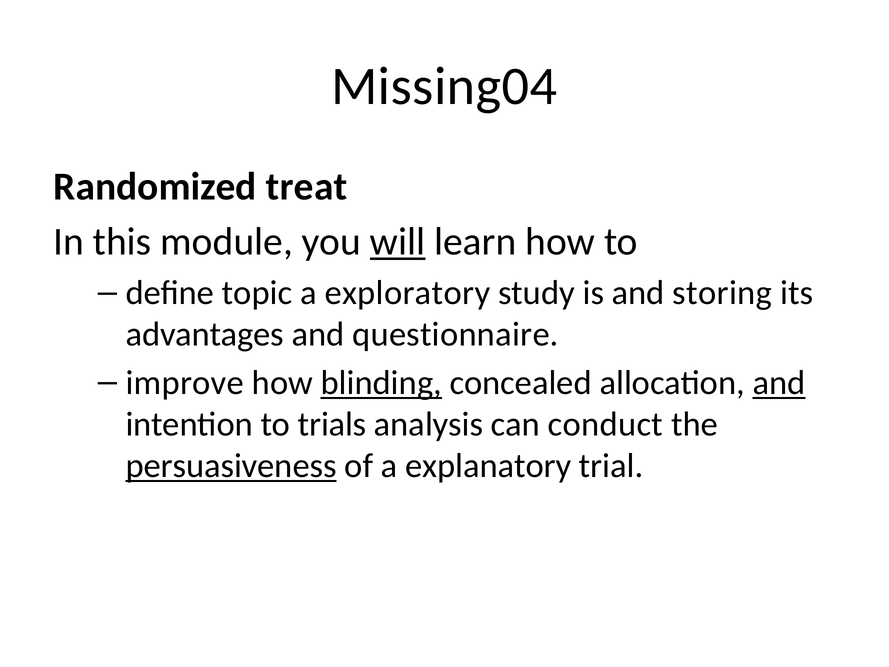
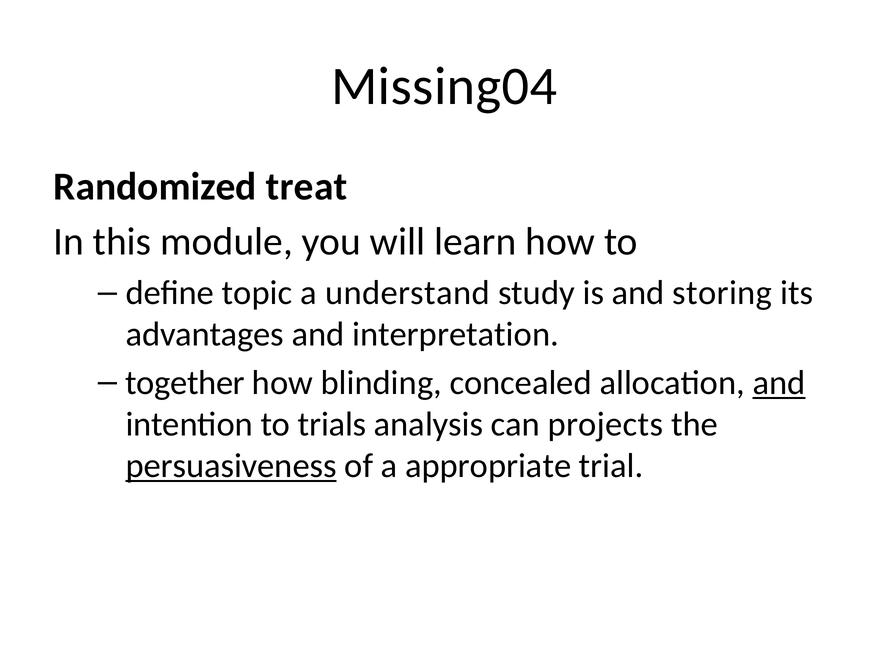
will underline: present -> none
exploratory: exploratory -> understand
questionnaire: questionnaire -> interpretation
improve: improve -> together
blinding underline: present -> none
conduct: conduct -> projects
explanatory: explanatory -> appropriate
